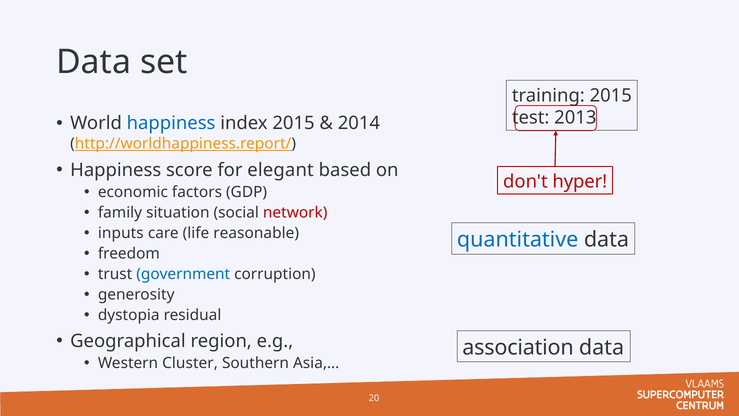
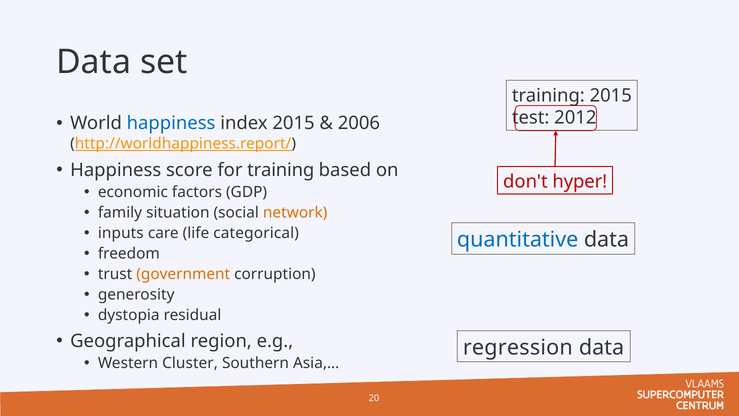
2013: 2013 -> 2012
2014: 2014 -> 2006
for elegant: elegant -> training
network colour: red -> orange
reasonable: reasonable -> categorical
government colour: blue -> orange
association: association -> regression
